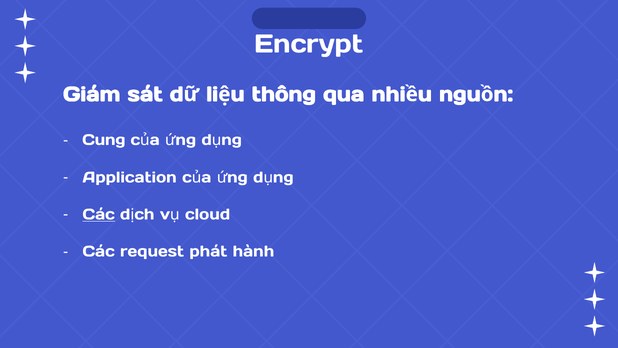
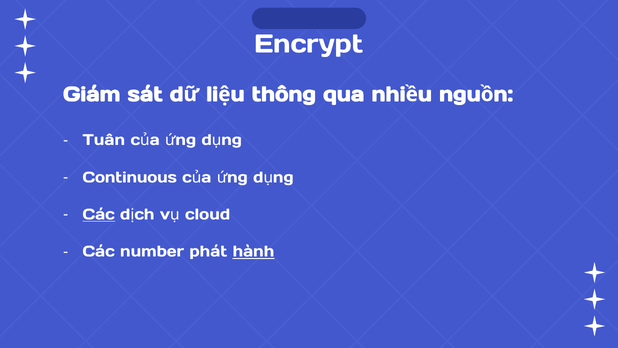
Cung: Cung -> Tuân
Application: Application -> Continuous
request: request -> number
hành underline: none -> present
